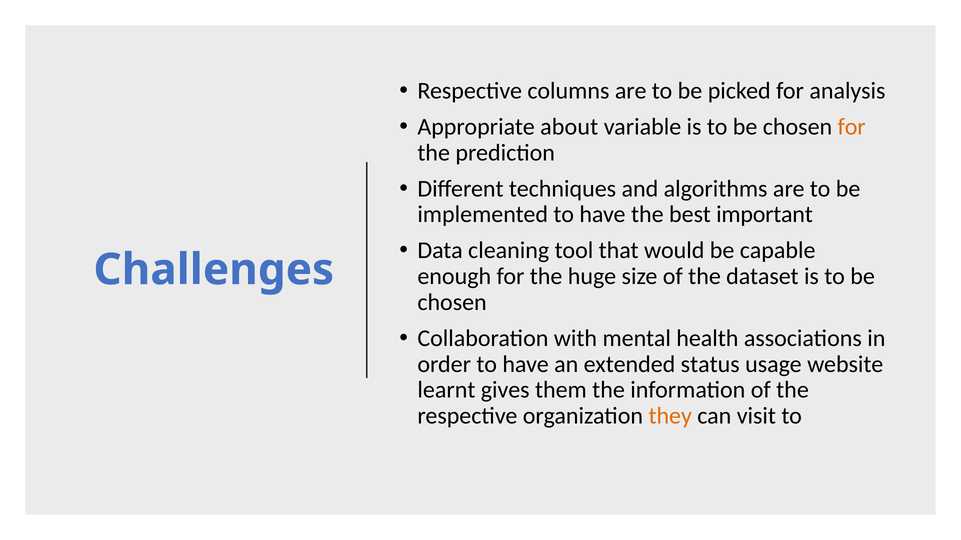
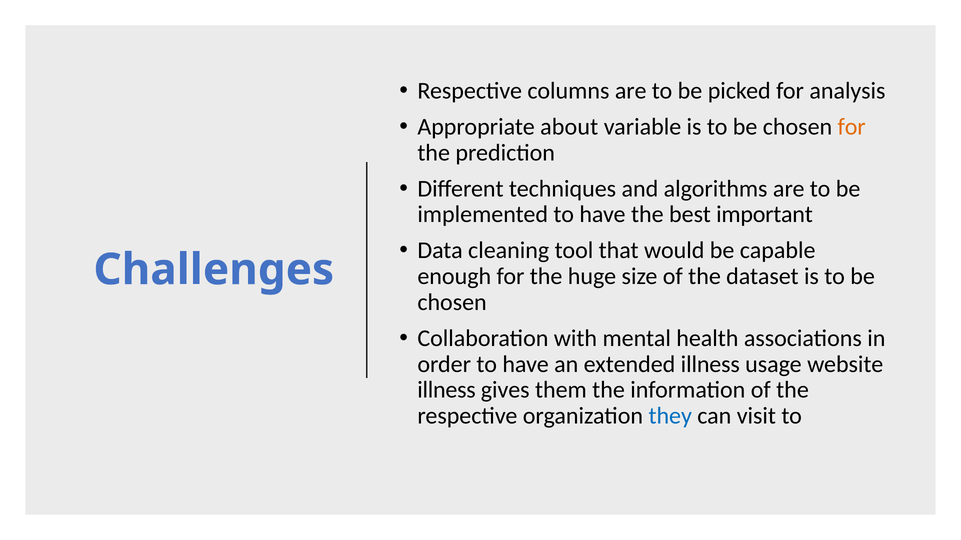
extended status: status -> illness
learnt at (446, 390): learnt -> illness
they colour: orange -> blue
